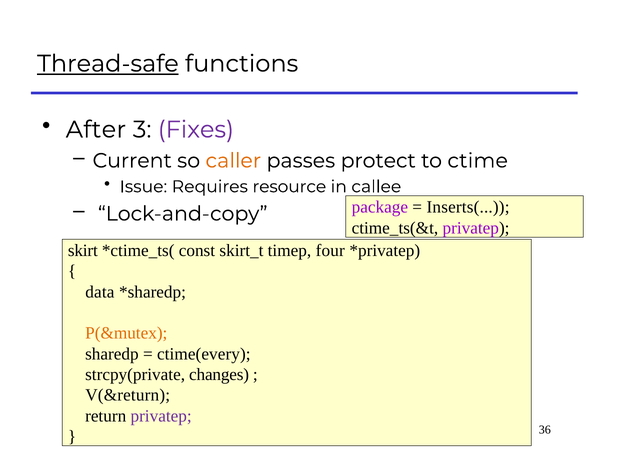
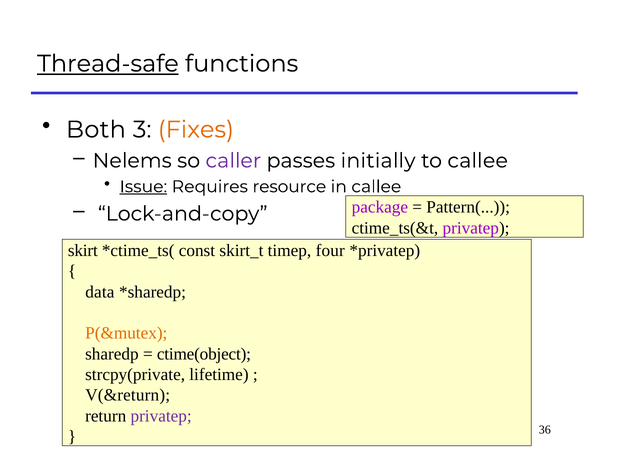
After: After -> Both
Fixes colour: purple -> orange
Current: Current -> Nelems
caller colour: orange -> purple
protect: protect -> initially
to ctime: ctime -> callee
Issue underline: none -> present
Inserts(: Inserts( -> Pattern(
ctime(every: ctime(every -> ctime(object
changes: changes -> lifetime
